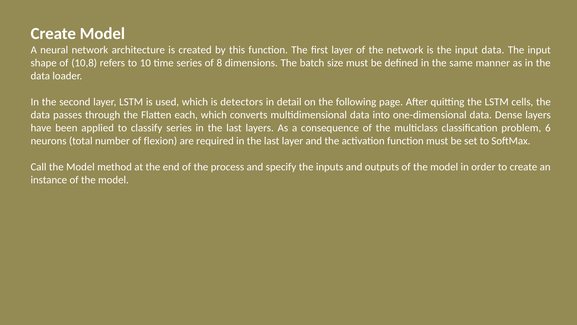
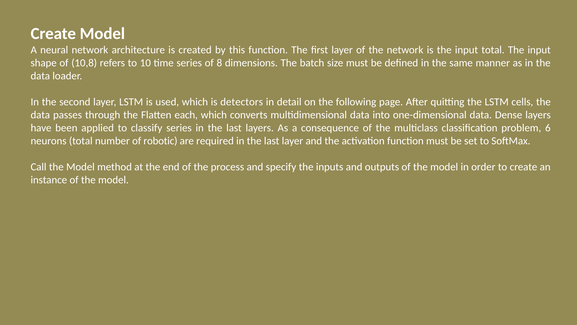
input data: data -> total
flexion: flexion -> robotic
